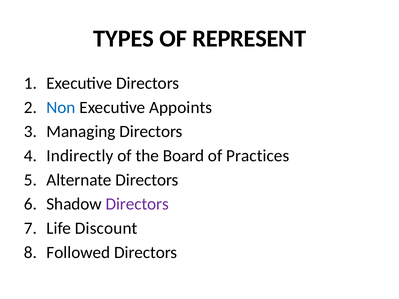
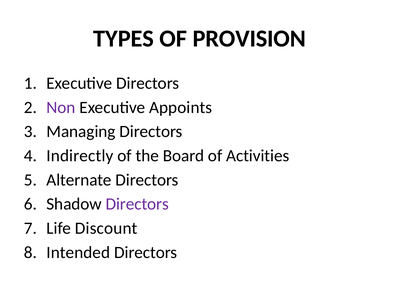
REPRESENT: REPRESENT -> PROVISION
Non colour: blue -> purple
Practices: Practices -> Activities
Followed: Followed -> Intended
